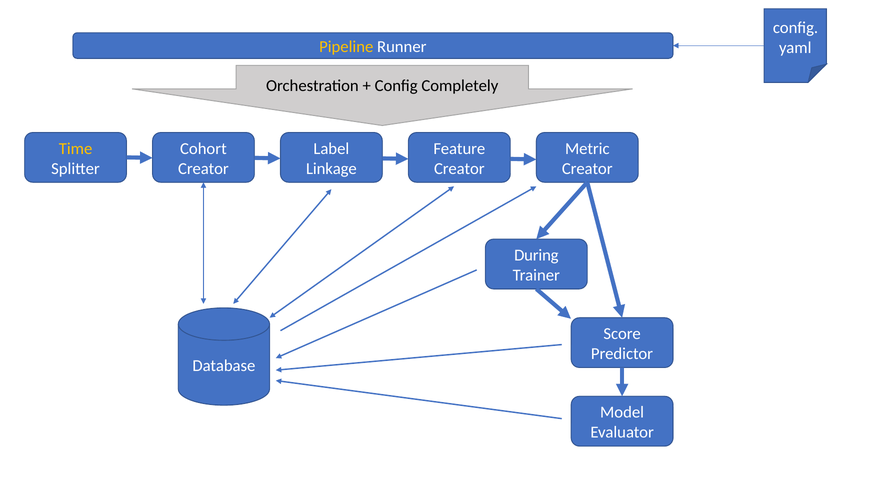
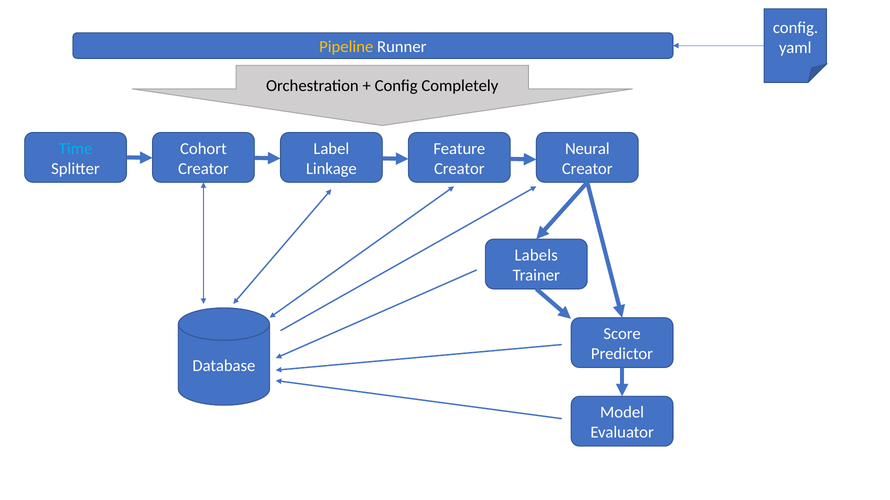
Time colour: yellow -> light blue
Metric: Metric -> Neural
During: During -> Labels
